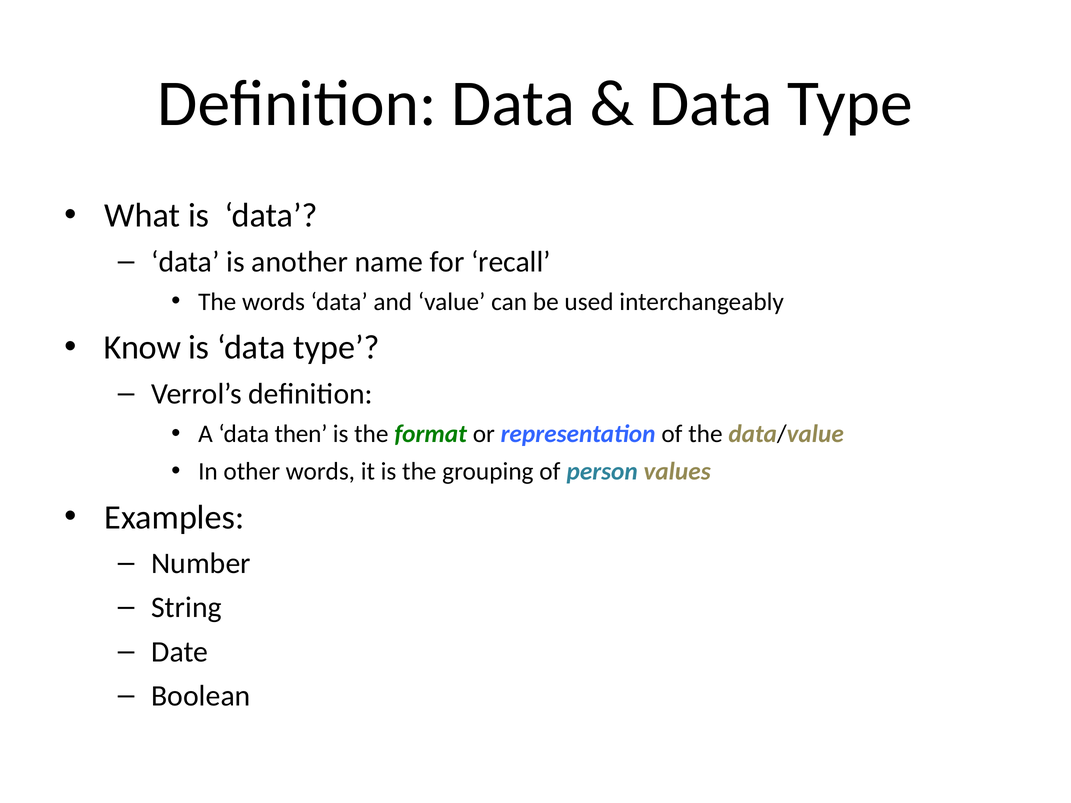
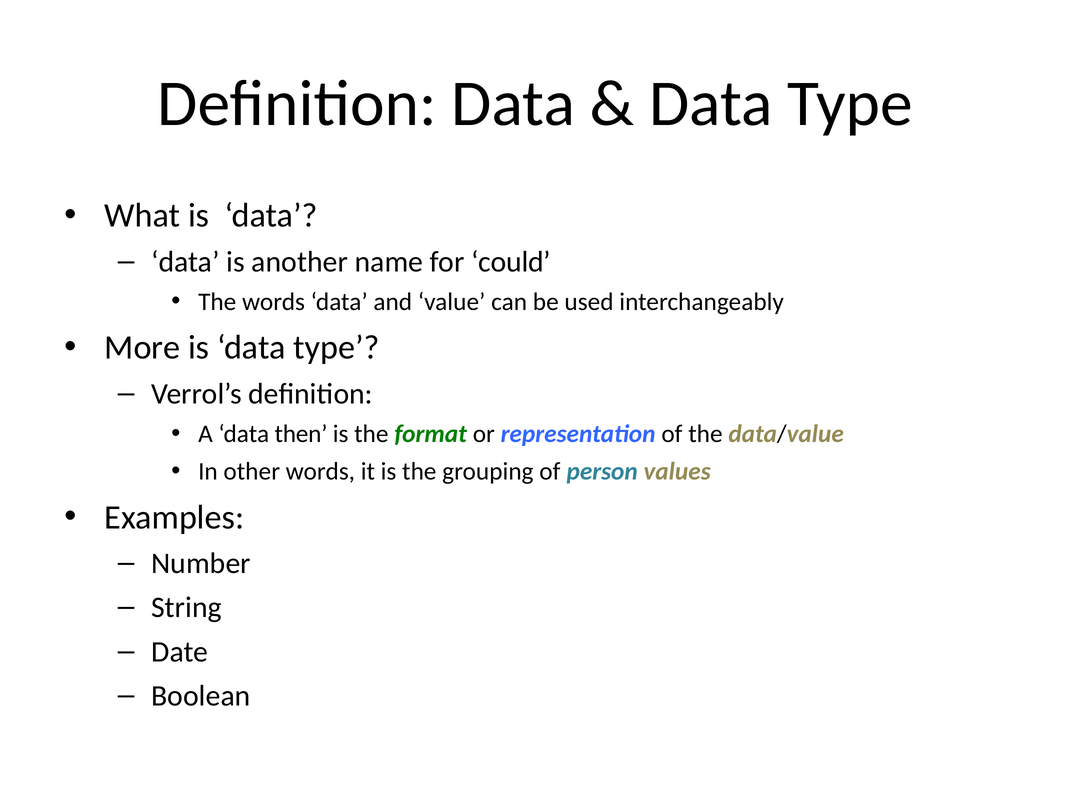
recall: recall -> could
Know: Know -> More
